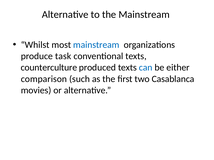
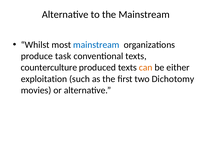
can colour: blue -> orange
comparison: comparison -> exploitation
Casablanca: Casablanca -> Dichotomy
